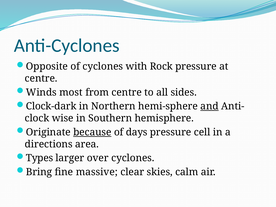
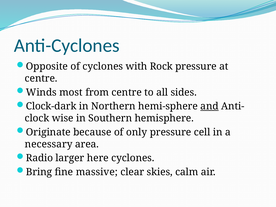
because underline: present -> none
days: days -> only
directions: directions -> necessary
Types: Types -> Radio
over: over -> here
